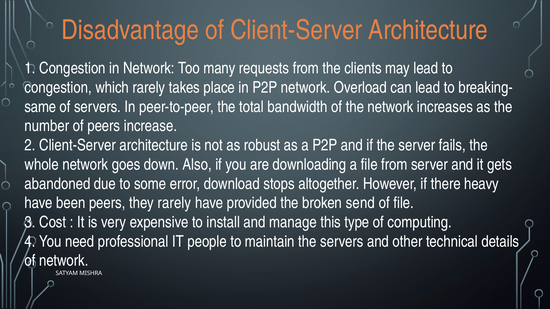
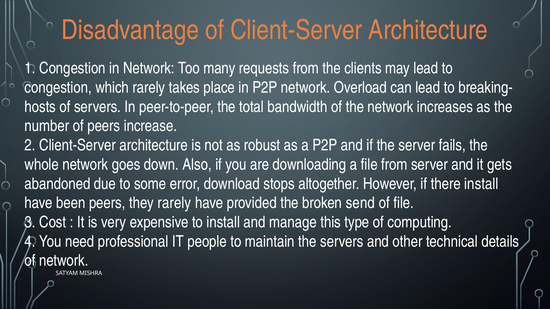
same: same -> hosts
there heavy: heavy -> install
